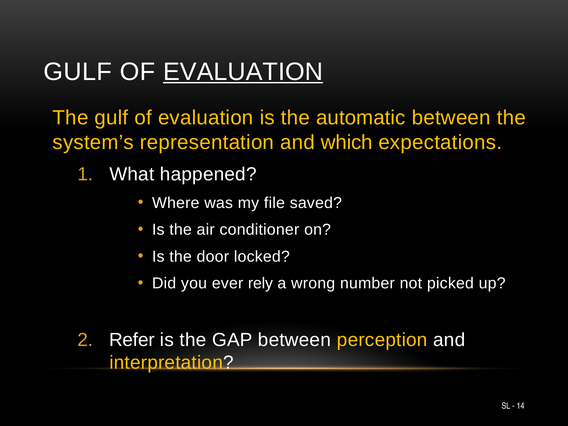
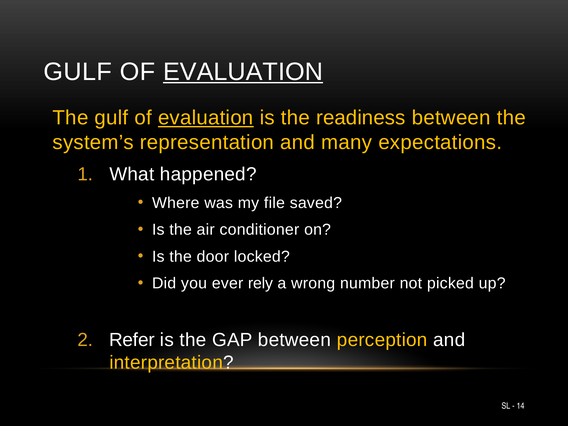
evaluation at (206, 118) underline: none -> present
automatic: automatic -> readiness
which: which -> many
